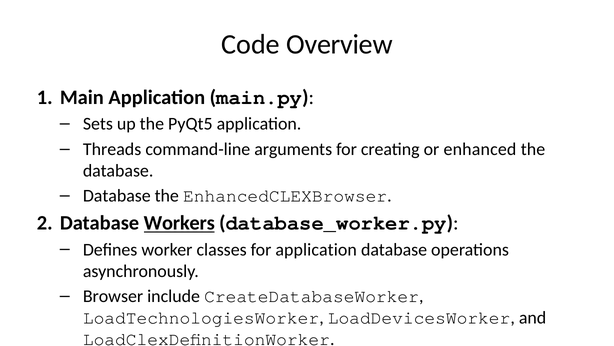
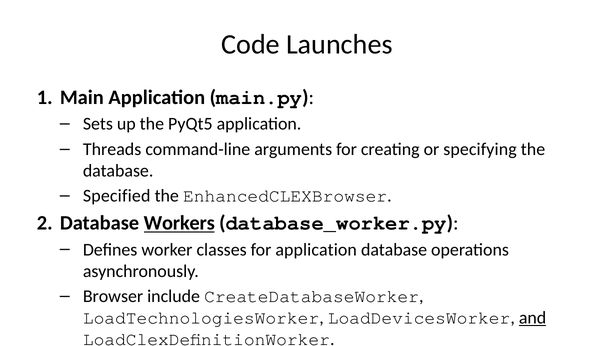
Overview: Overview -> Launches
or enhanced: enhanced -> specifying
Database at (117, 195): Database -> Specified
and at (533, 317) underline: none -> present
